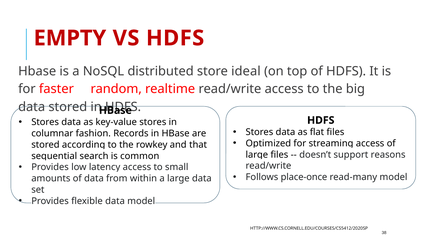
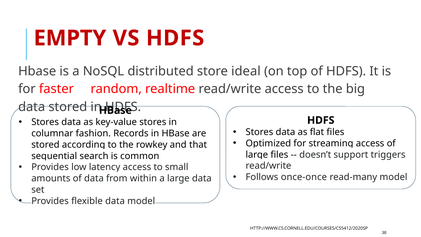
reasons: reasons -> triggers
place-once: place-once -> once-once
